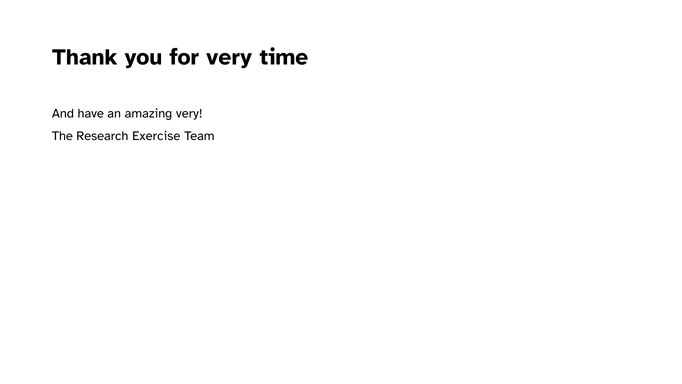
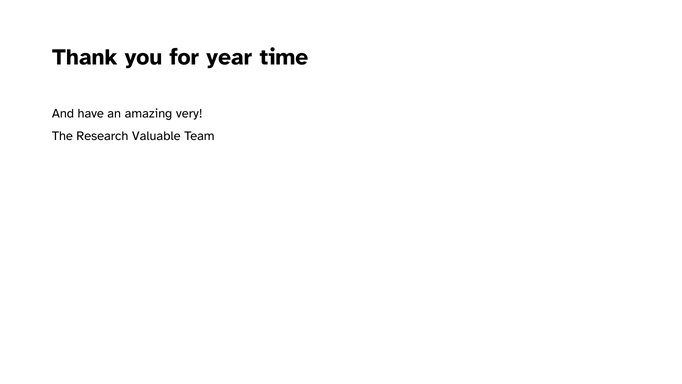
for very: very -> year
Exercise: Exercise -> Valuable
